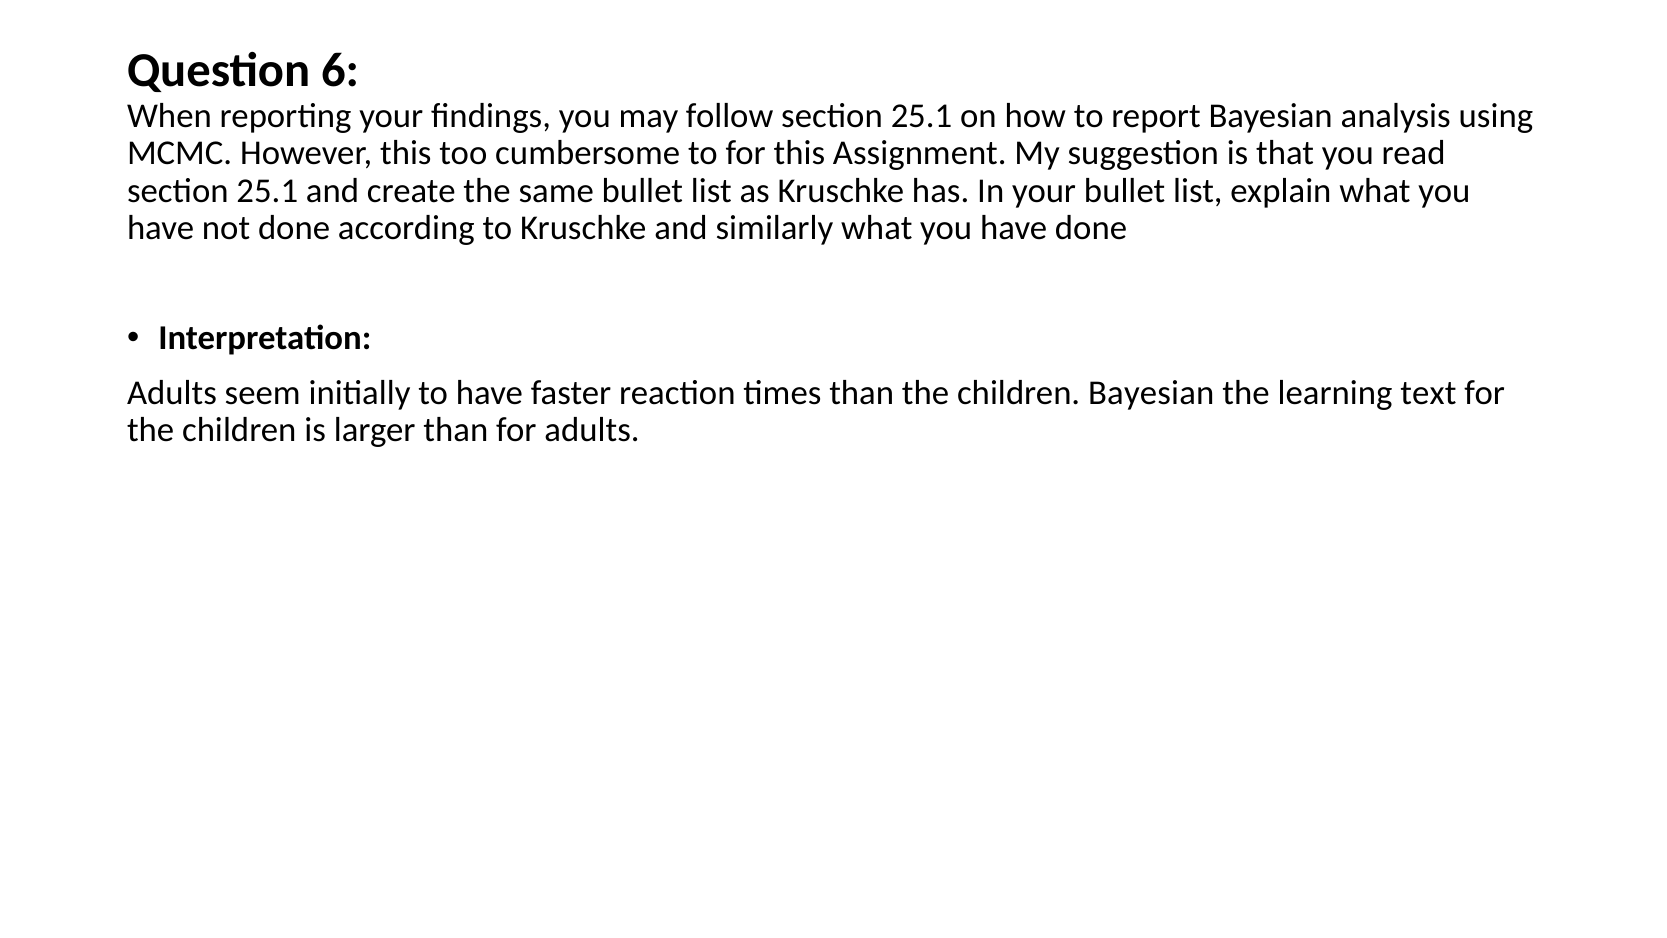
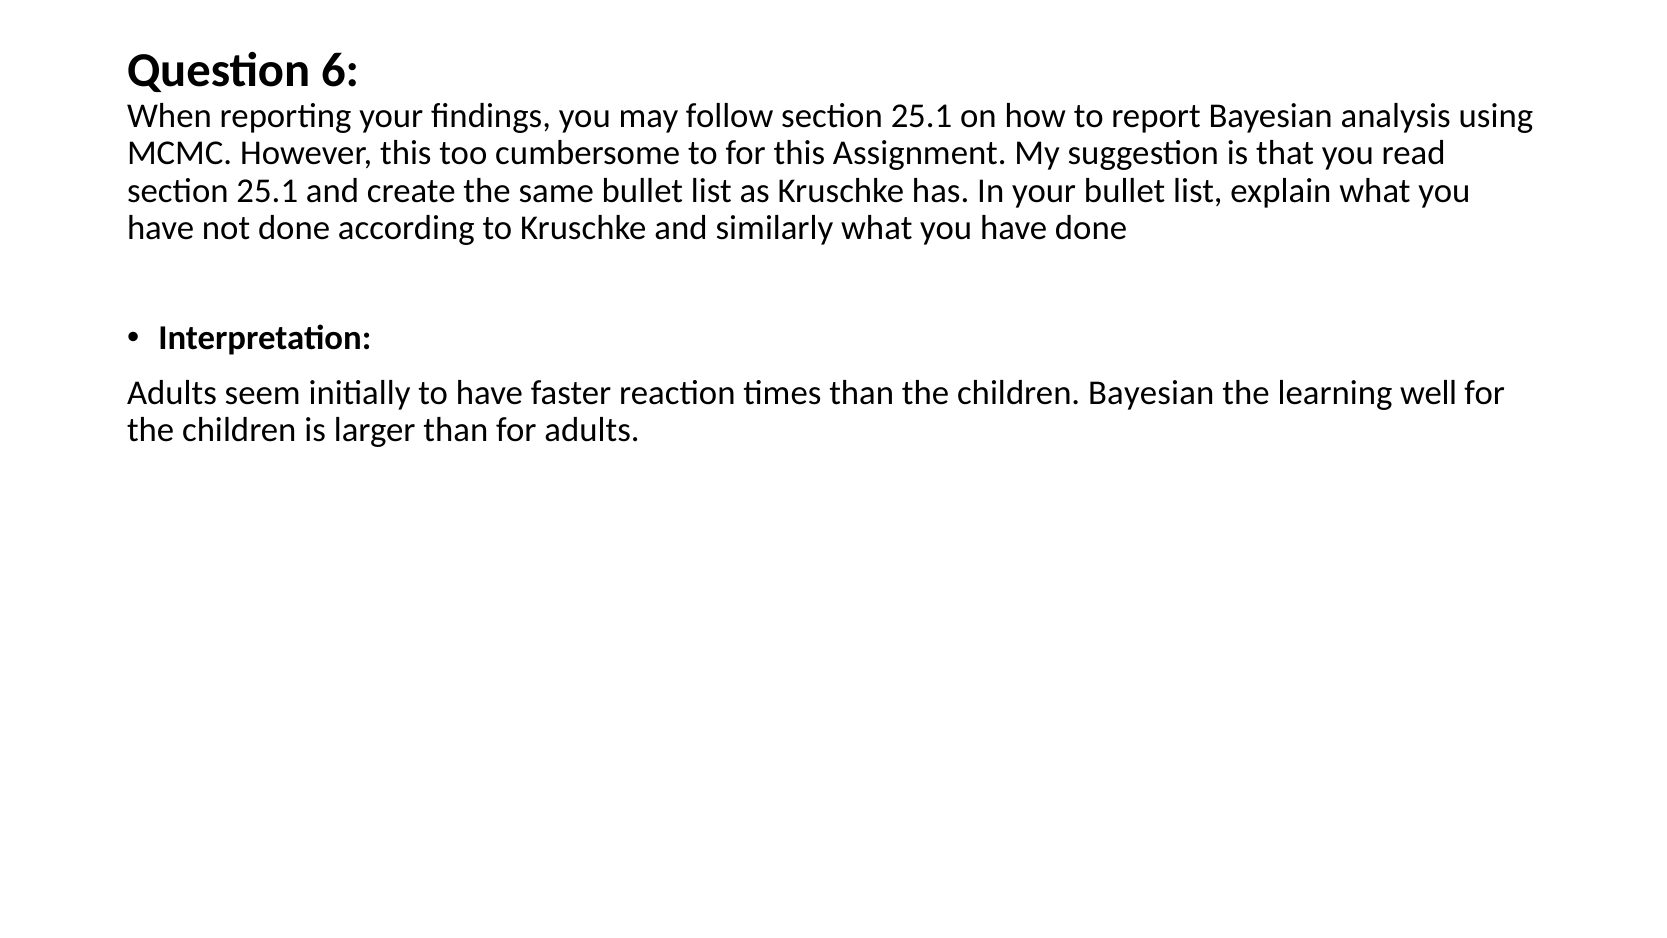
text: text -> well
